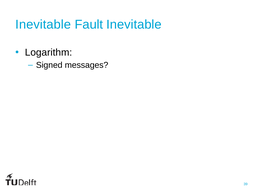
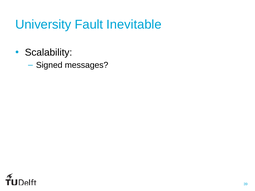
Inevitable at (43, 24): Inevitable -> University
Logarithm: Logarithm -> Scalability
